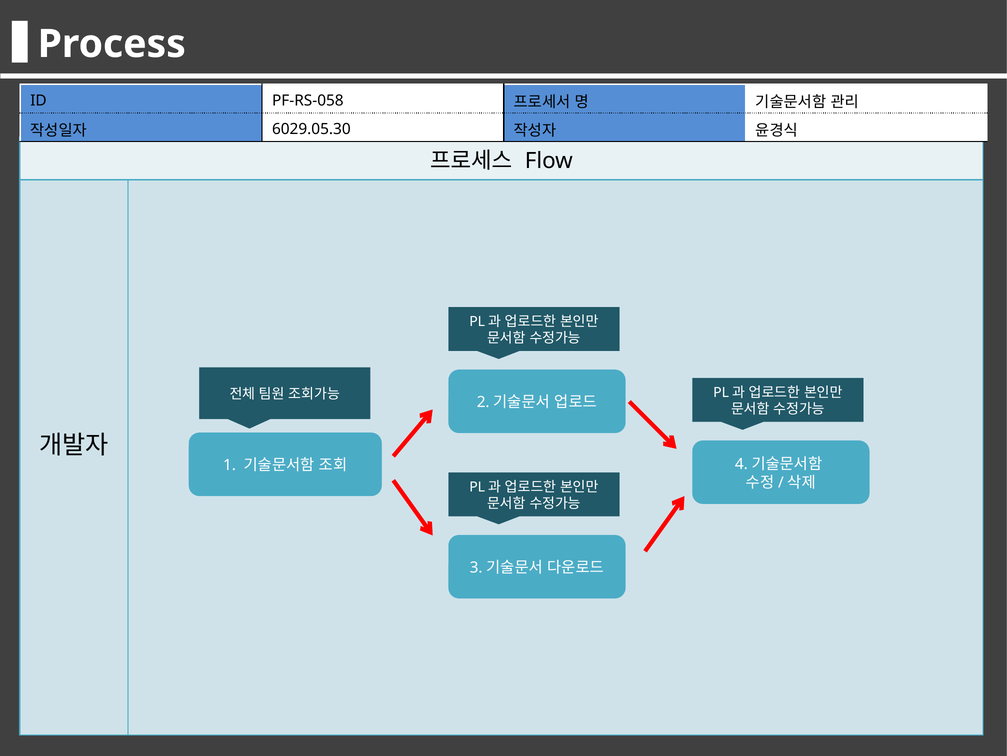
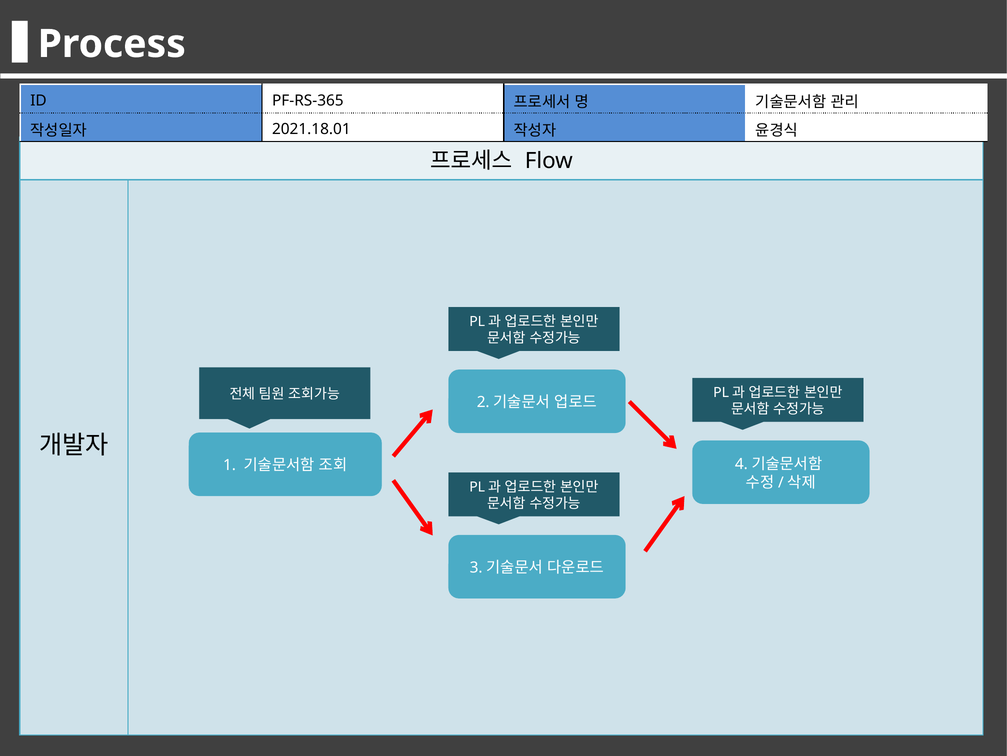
PF-RS-058: PF-RS-058 -> PF-RS-365
6029.05.30: 6029.05.30 -> 2021.18.01
